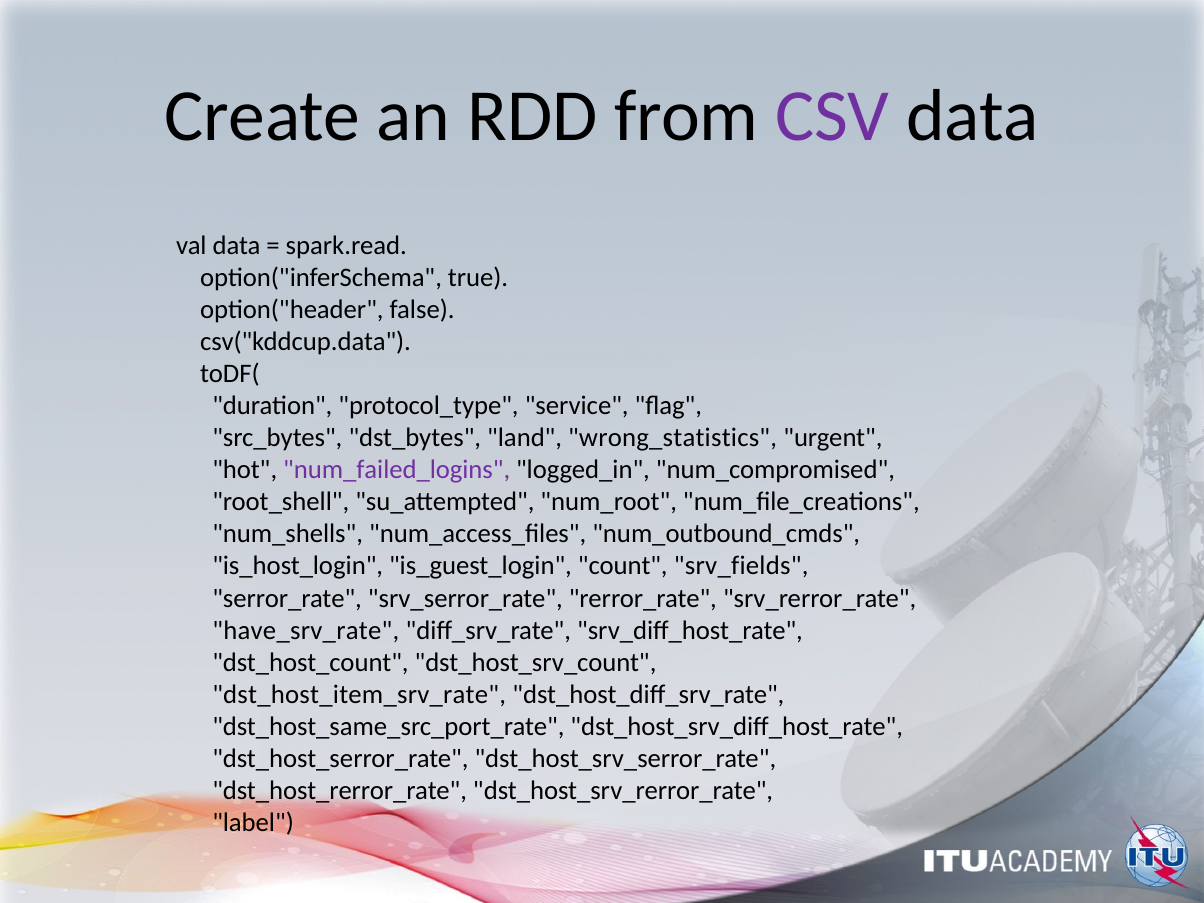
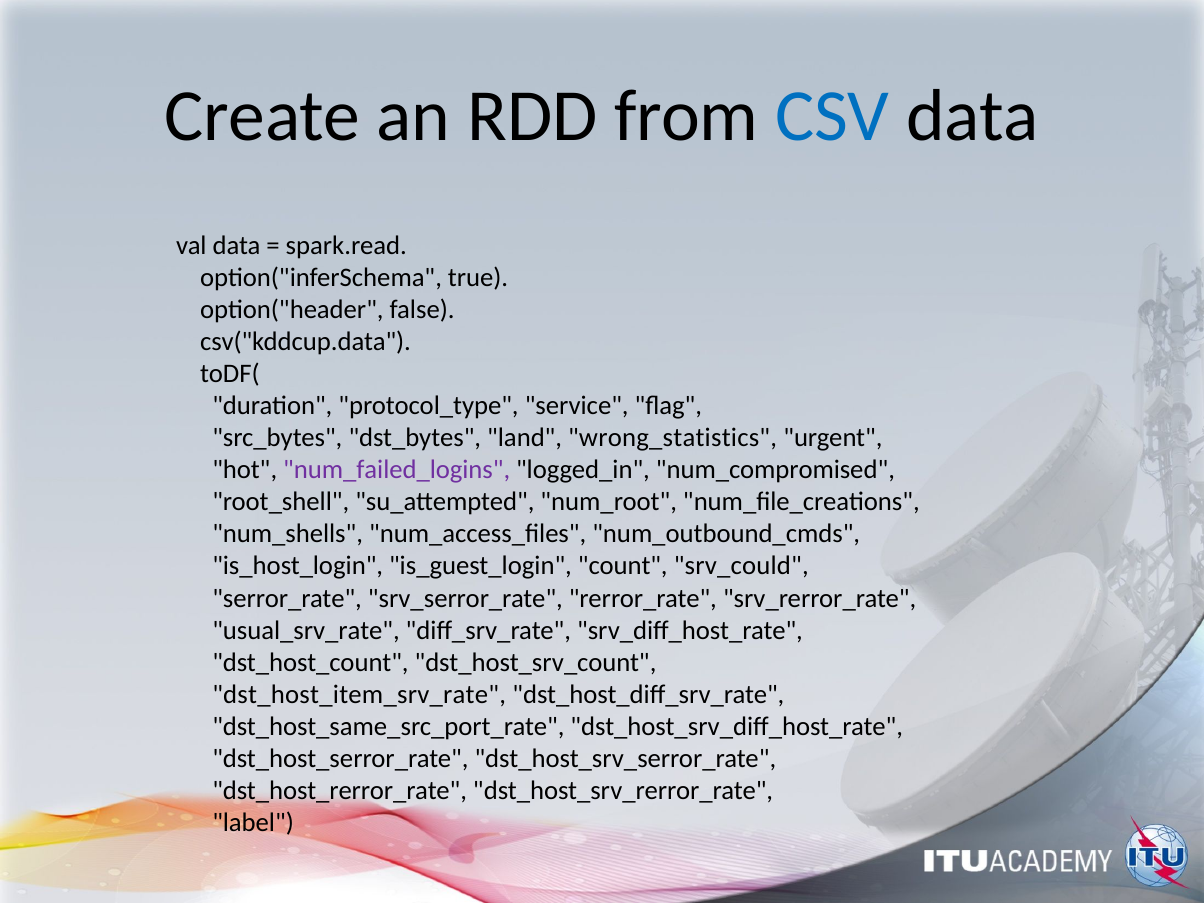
CSV colour: purple -> blue
srv_fields: srv_fields -> srv_could
have_srv_rate: have_srv_rate -> usual_srv_rate
